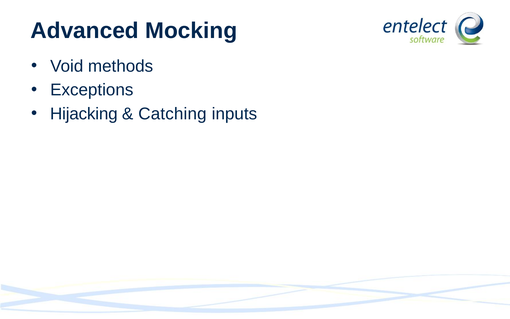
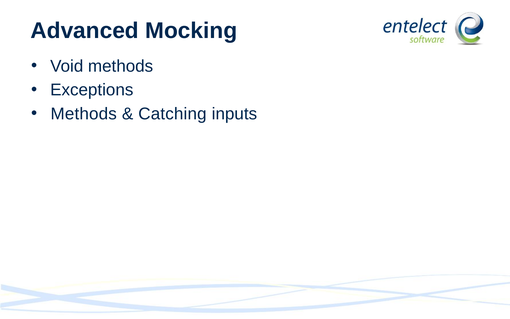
Hijacking at (84, 114): Hijacking -> Methods
